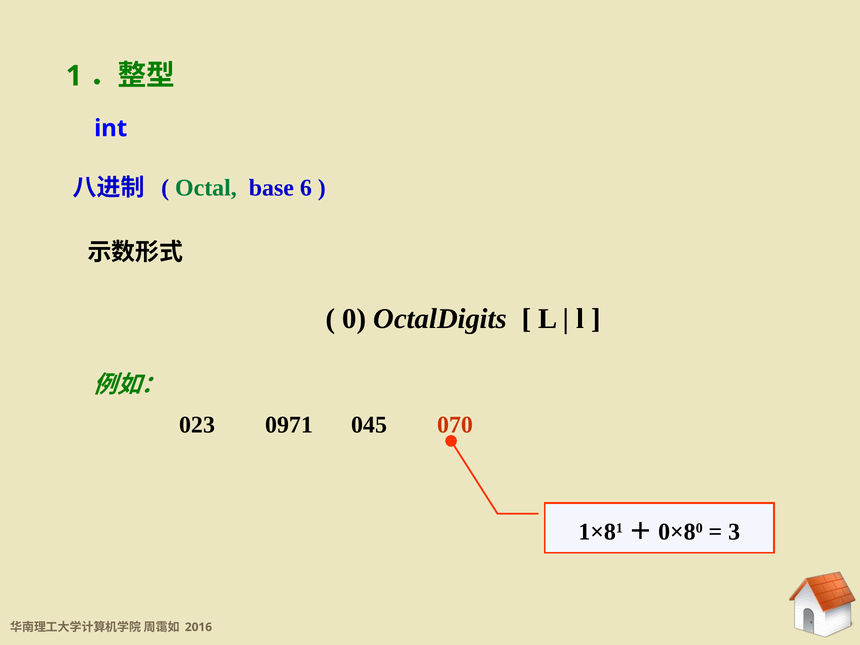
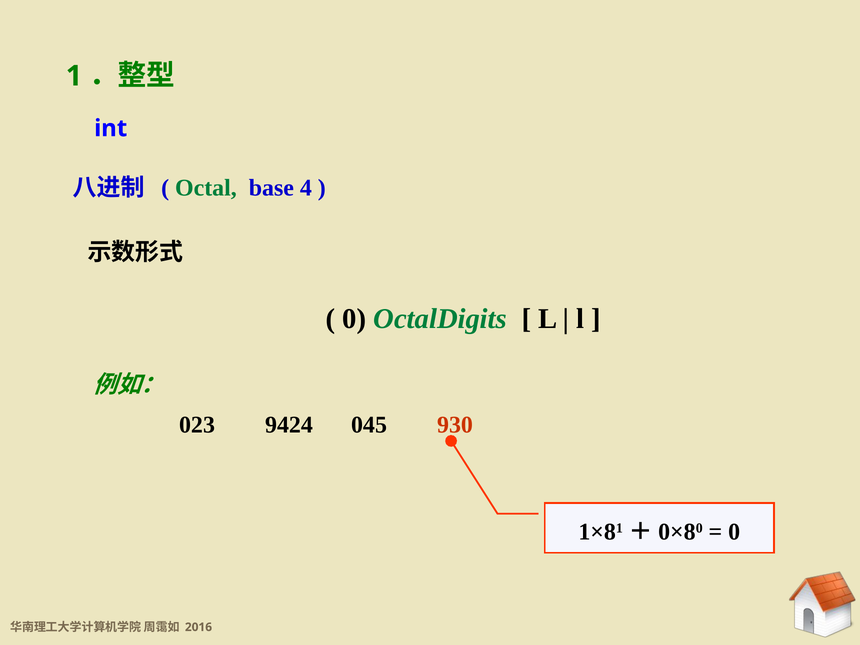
6: 6 -> 4
OctalDigits colour: black -> green
0971: 0971 -> 9424
070: 070 -> 930
3 at (734, 532): 3 -> 0
